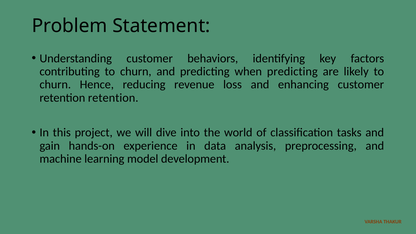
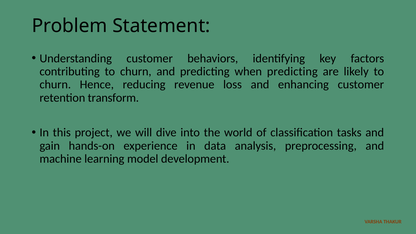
retention retention: retention -> transform
